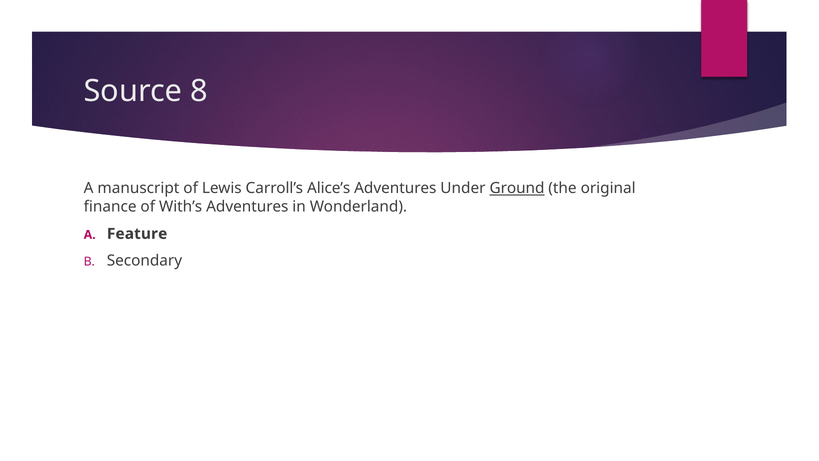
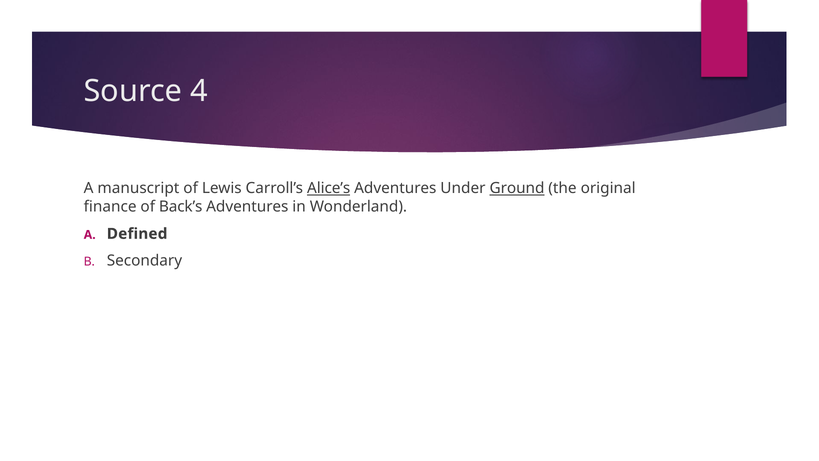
8: 8 -> 4
Alice’s underline: none -> present
With’s: With’s -> Back’s
Feature: Feature -> Defined
